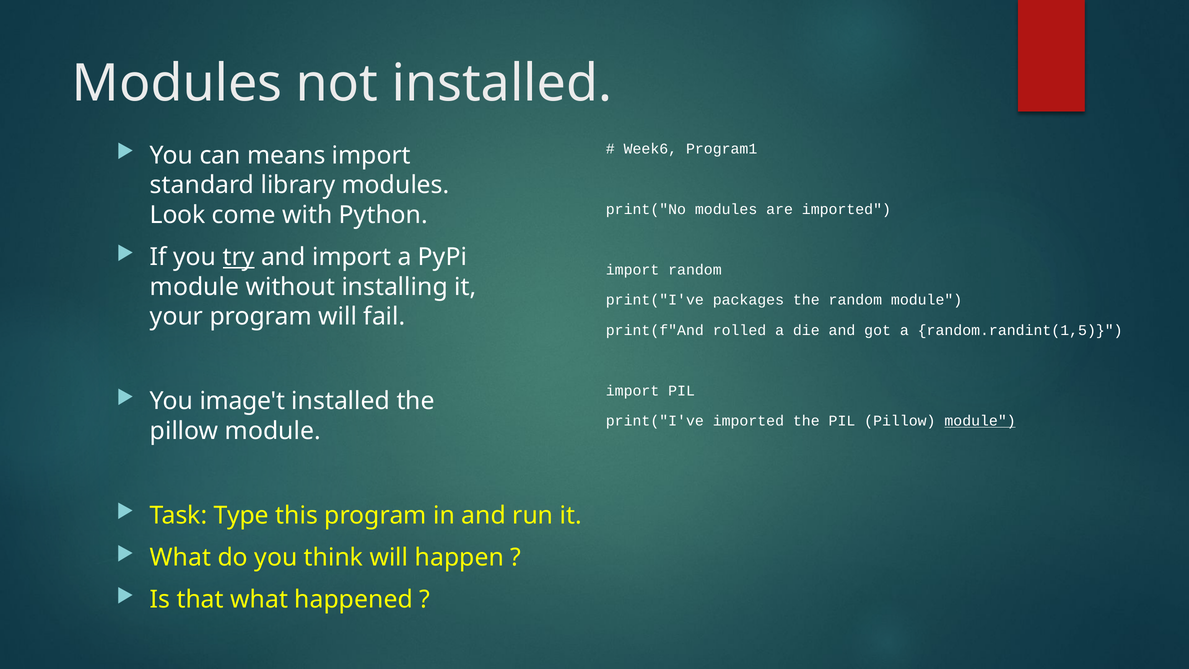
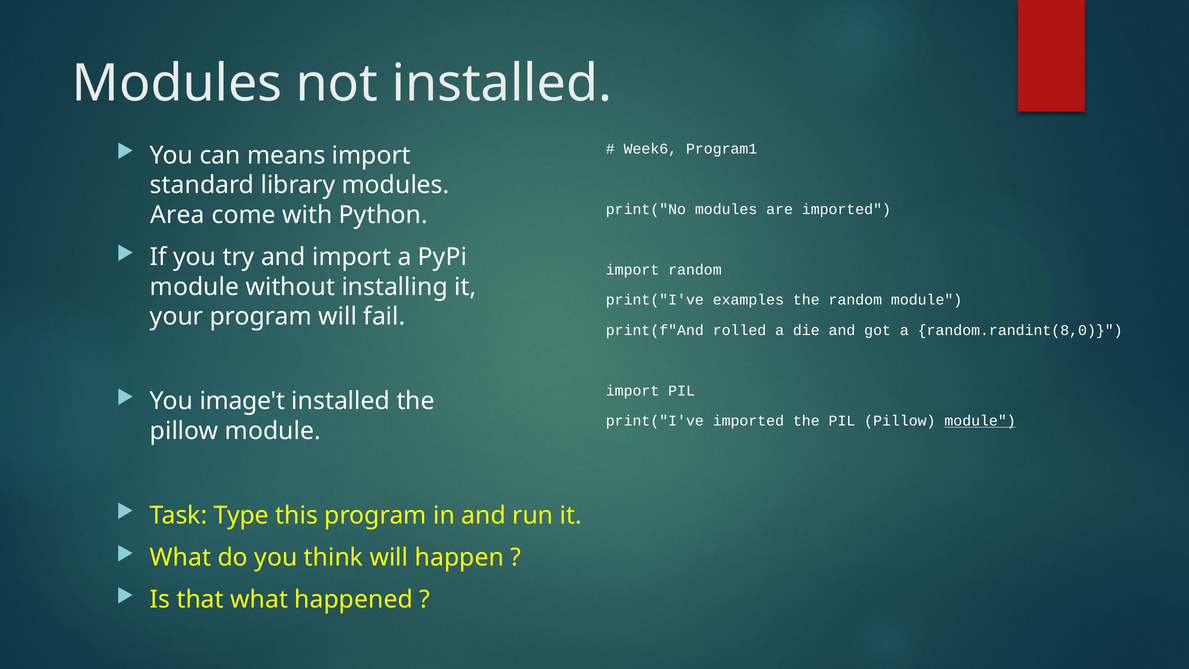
Look: Look -> Area
try underline: present -> none
packages: packages -> examples
random.randint(1,5: random.randint(1,5 -> random.randint(8,0
